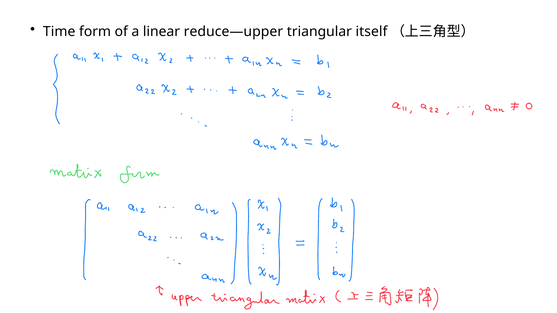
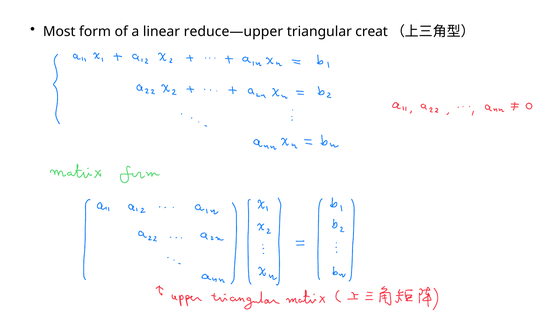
Time: Time -> Most
itself: itself -> creat
